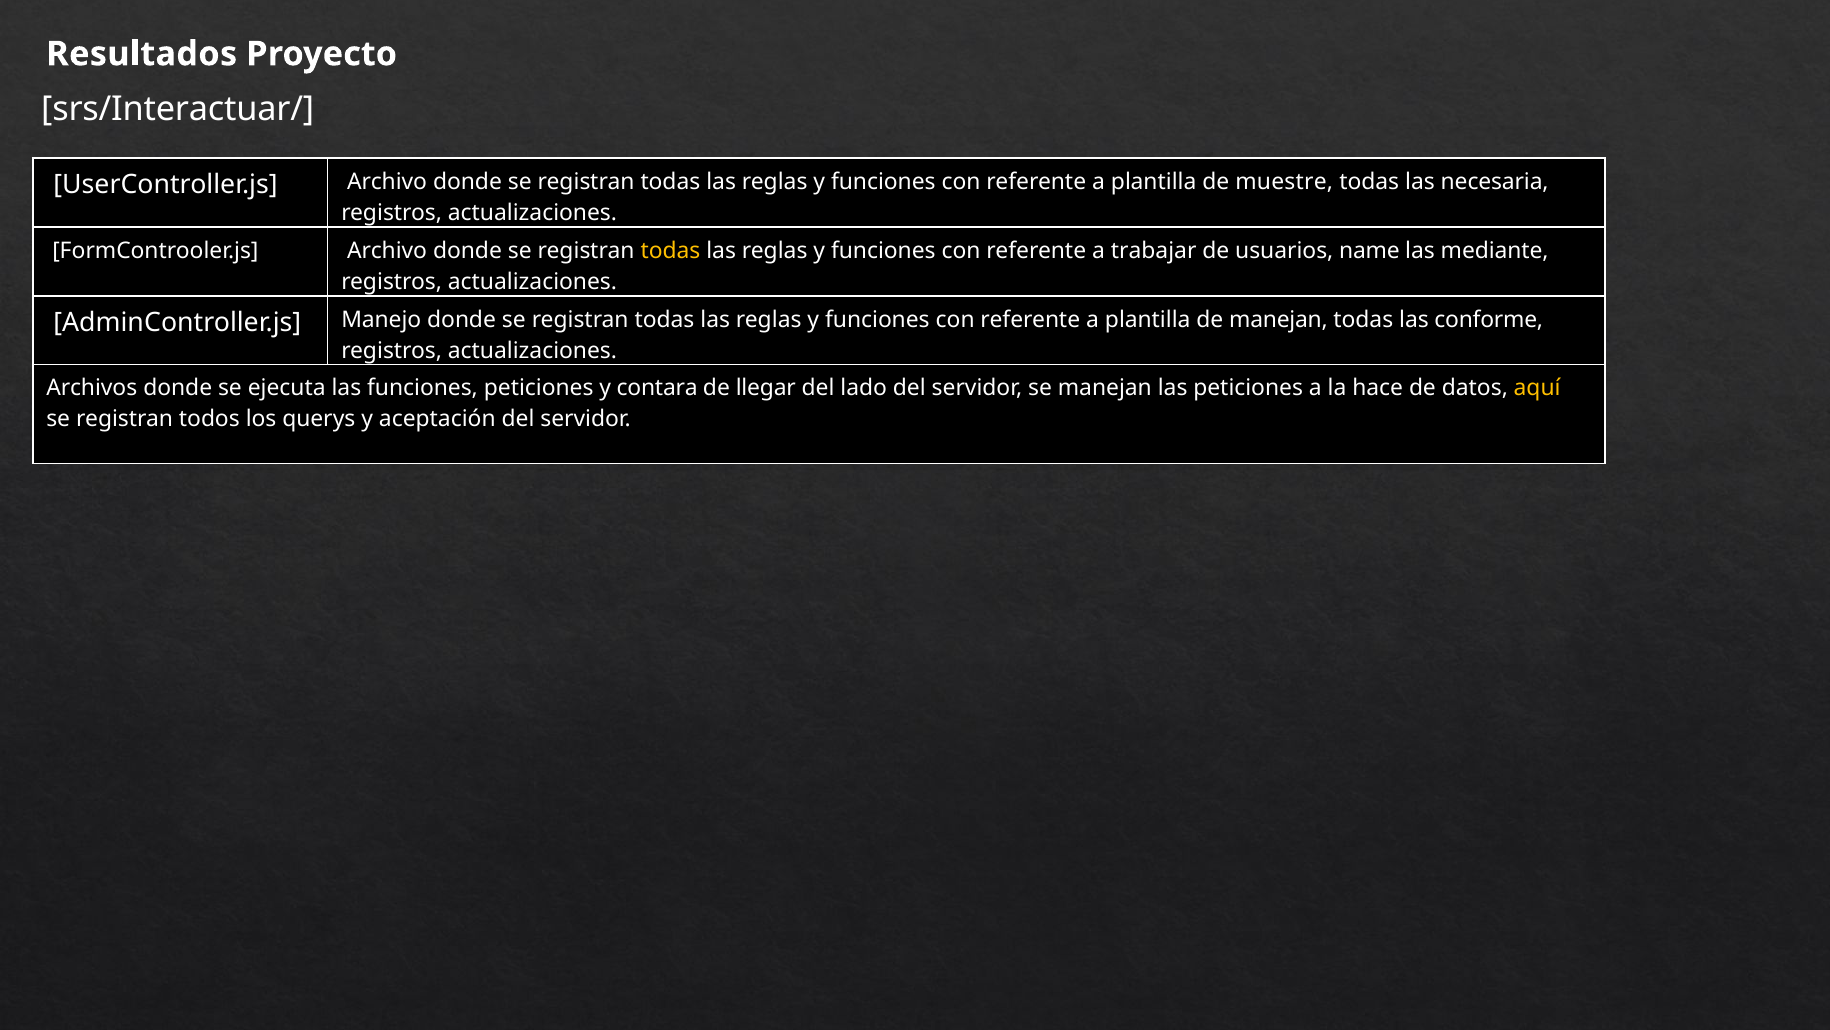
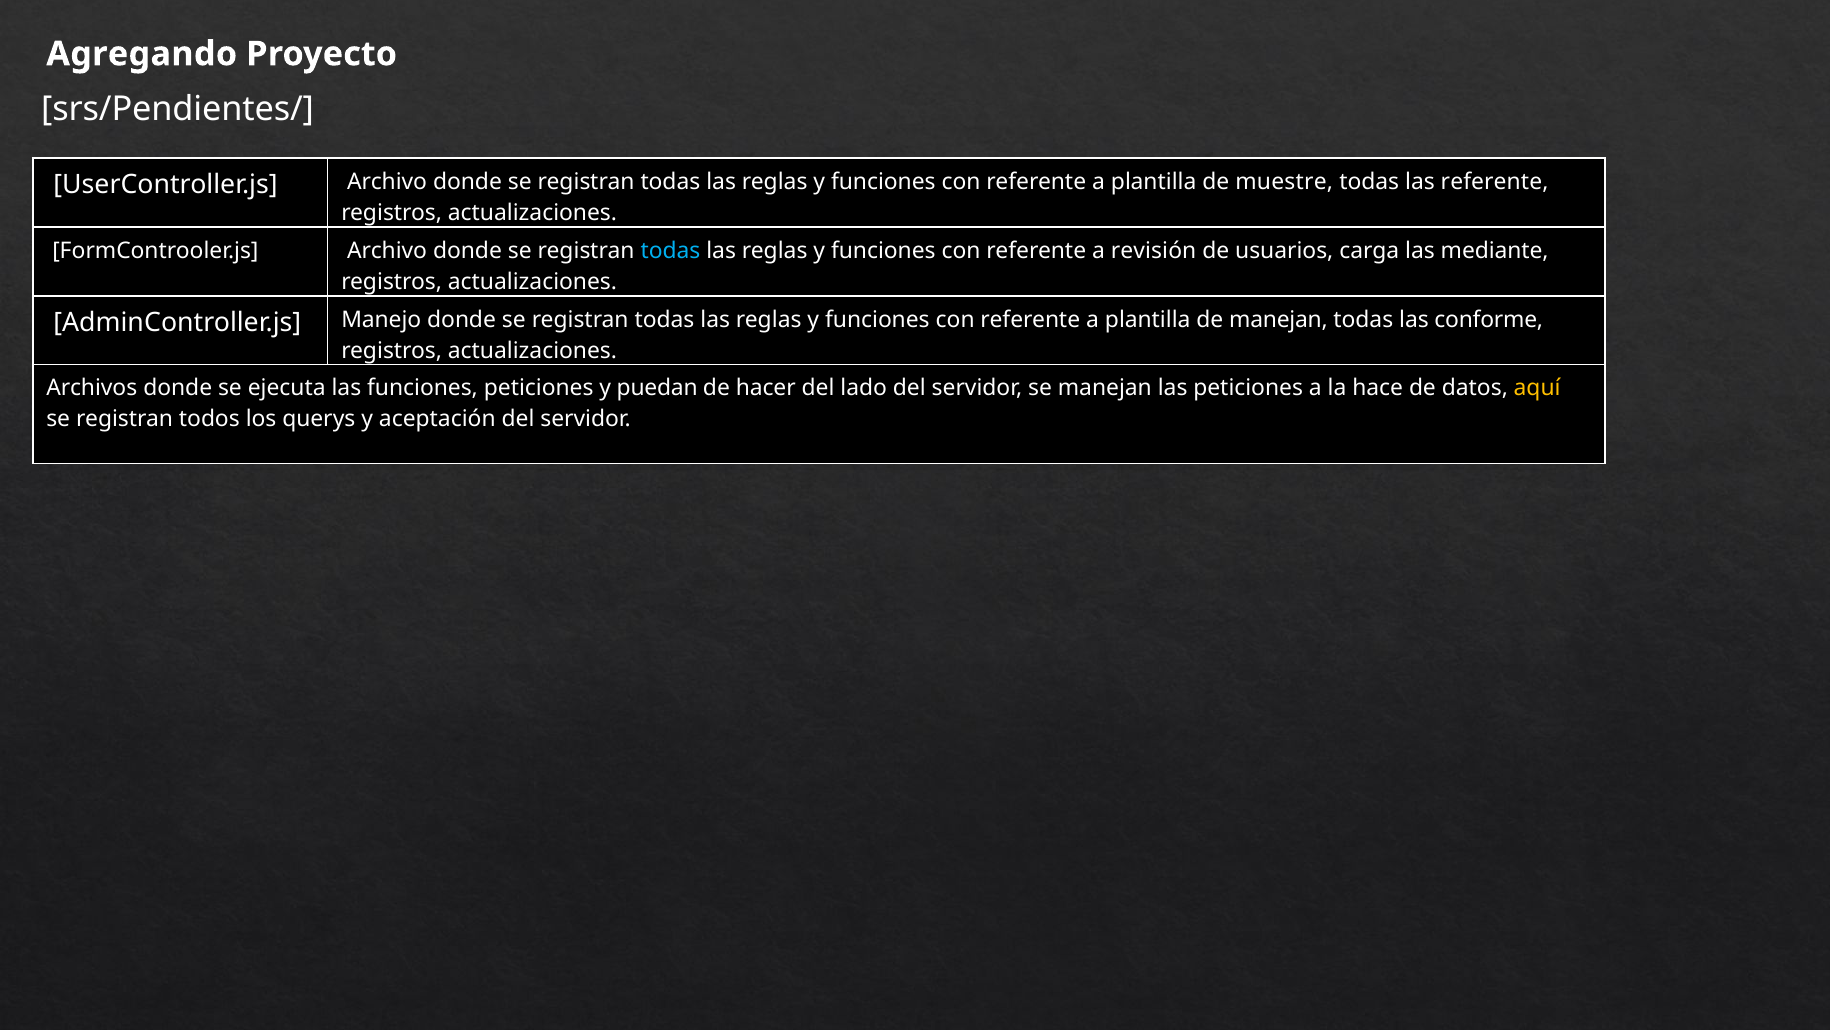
Resultados: Resultados -> Agregando
srs/Interactuar/: srs/Interactuar/ -> srs/Pendientes/
las necesaria: necesaria -> referente
todas at (670, 251) colour: yellow -> light blue
trabajar: trabajar -> revisión
name: name -> carga
contara: contara -> puedan
llegar: llegar -> hacer
